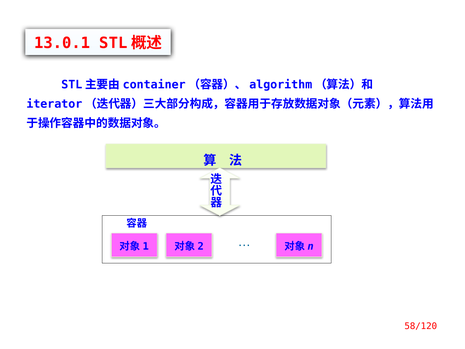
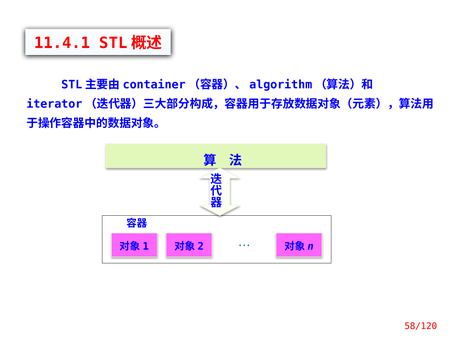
13.0.1: 13.0.1 -> 11.4.1
